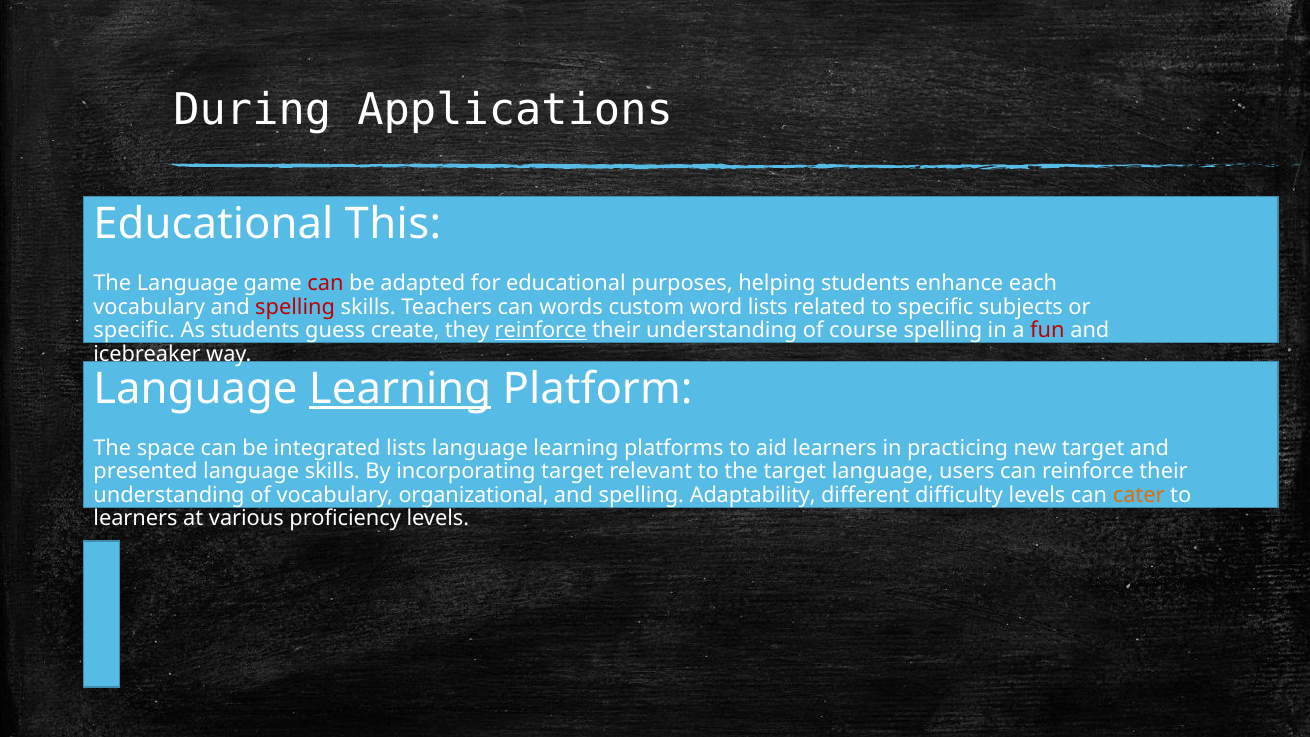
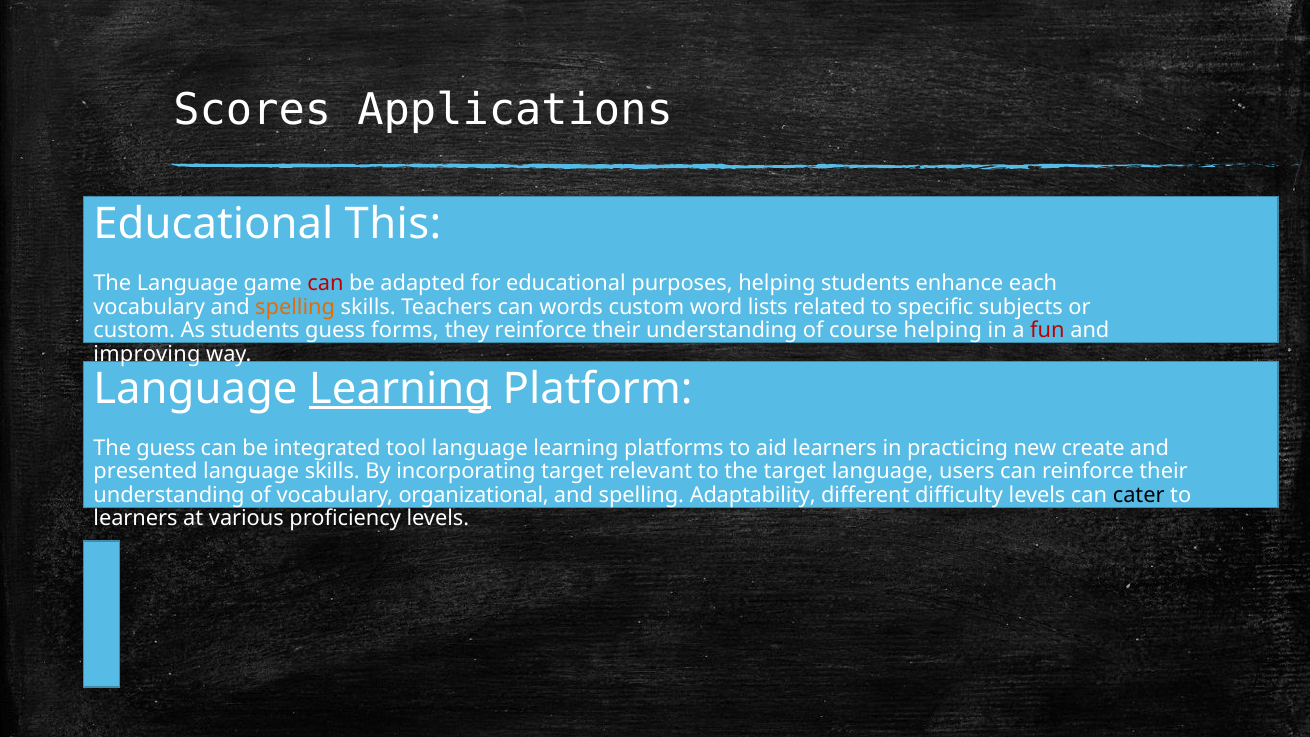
During: During -> Scores
spelling at (295, 307) colour: red -> orange
specific at (134, 330): specific -> custom
create: create -> forms
reinforce at (541, 330) underline: present -> none
course spelling: spelling -> helping
icebreaker: icebreaker -> improving
The space: space -> guess
integrated lists: lists -> tool
new target: target -> create
cater colour: orange -> black
